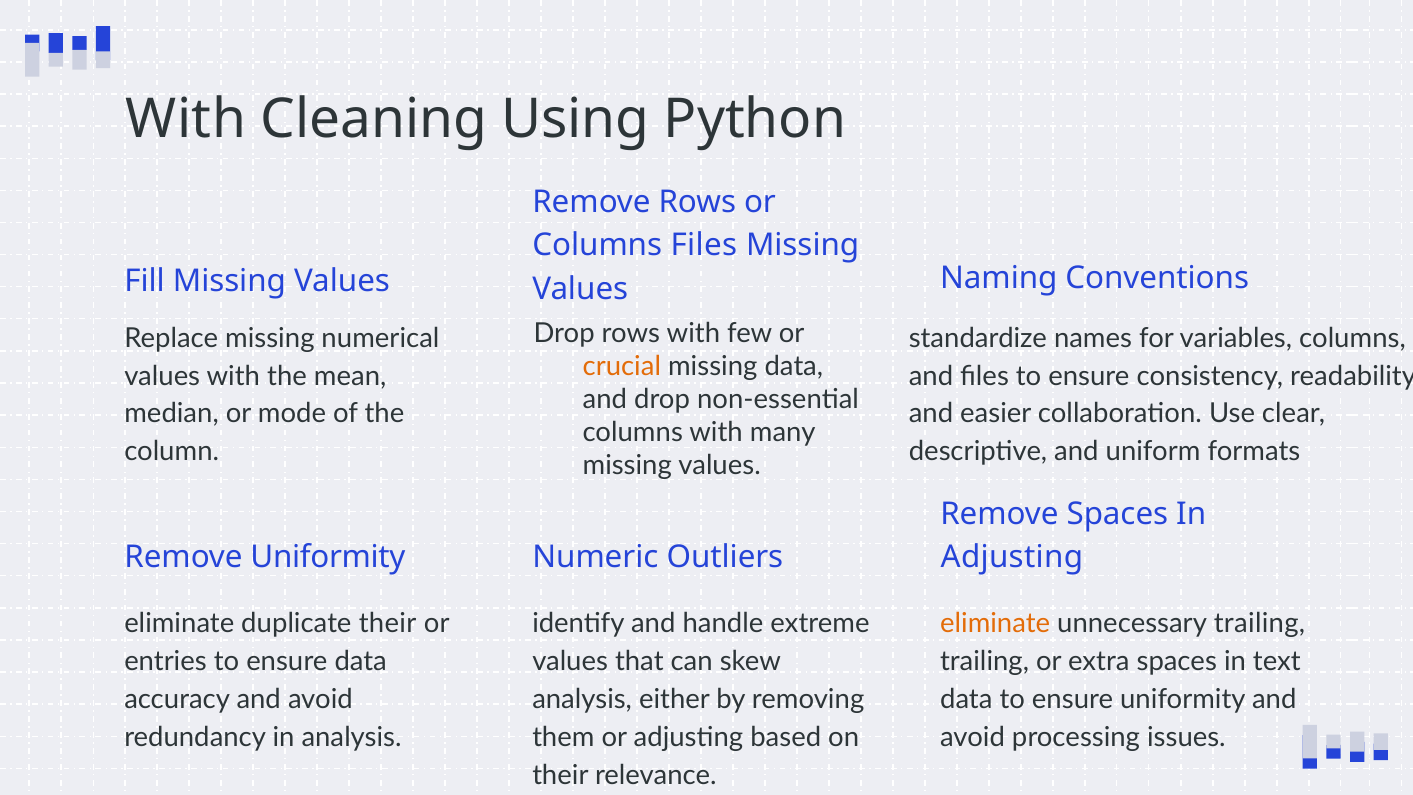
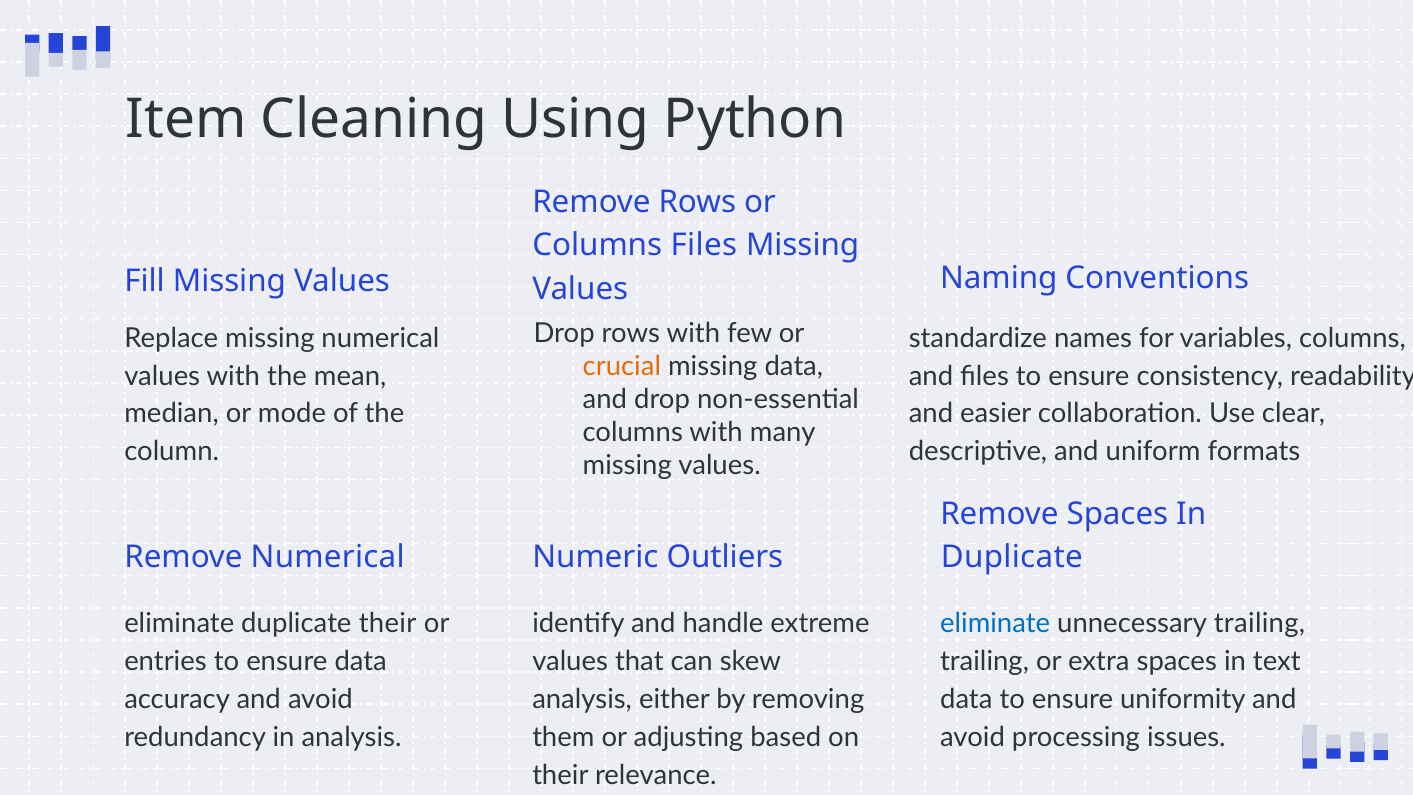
With at (186, 120): With -> Item
Remove Uniformity: Uniformity -> Numerical
Adjusting at (1012, 557): Adjusting -> Duplicate
eliminate at (995, 624) colour: orange -> blue
